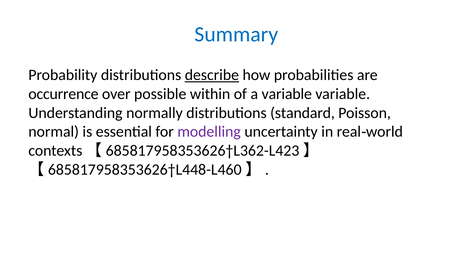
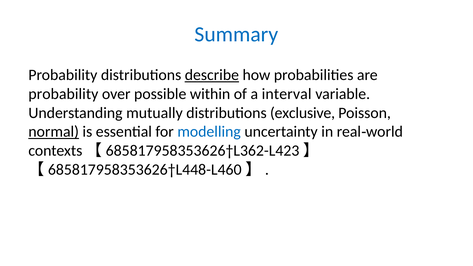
occurrence at (63, 94): occurrence -> probability
a variable: variable -> interval
normally: normally -> mutually
standard: standard -> exclusive
normal underline: none -> present
modelling colour: purple -> blue
